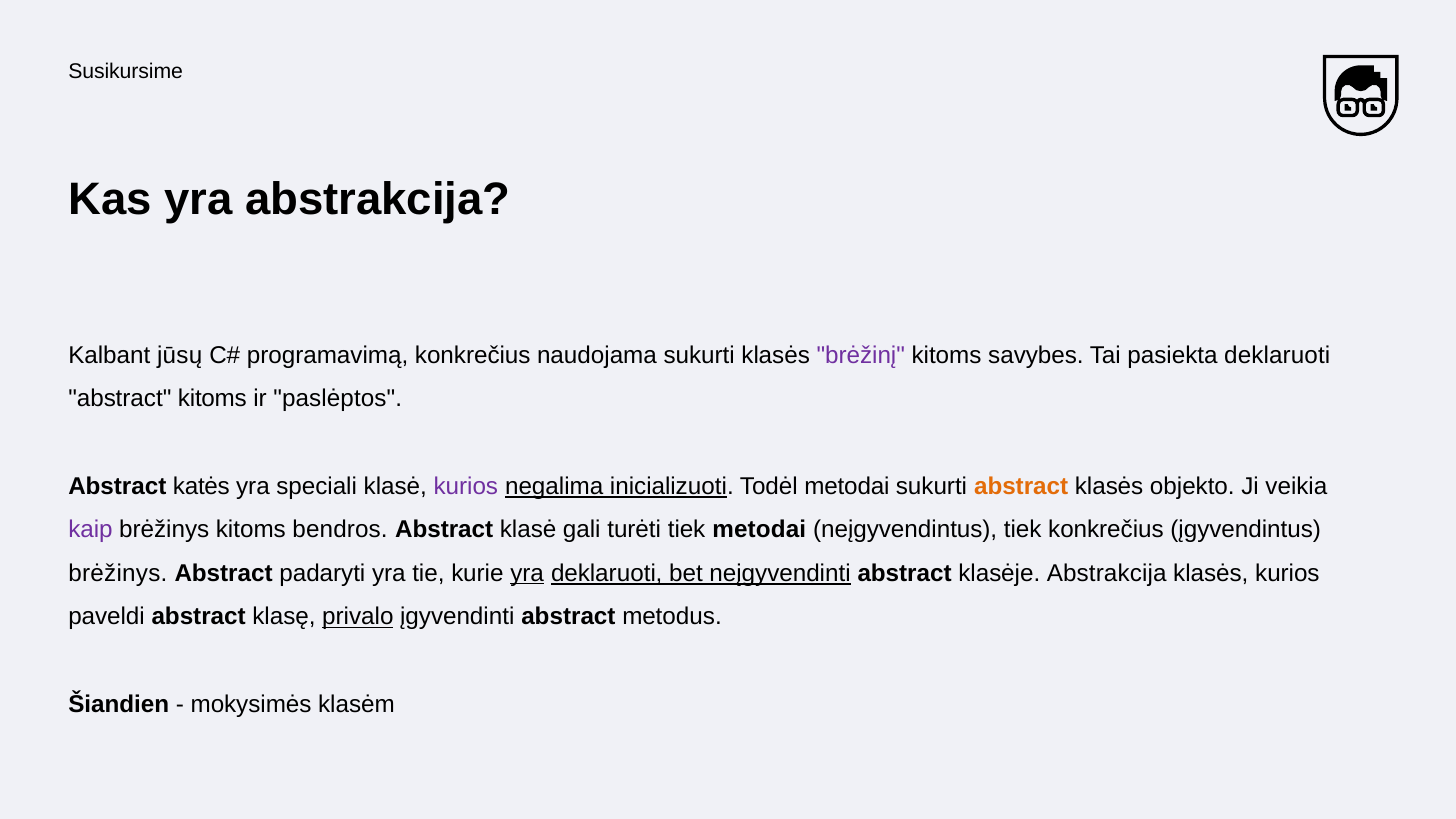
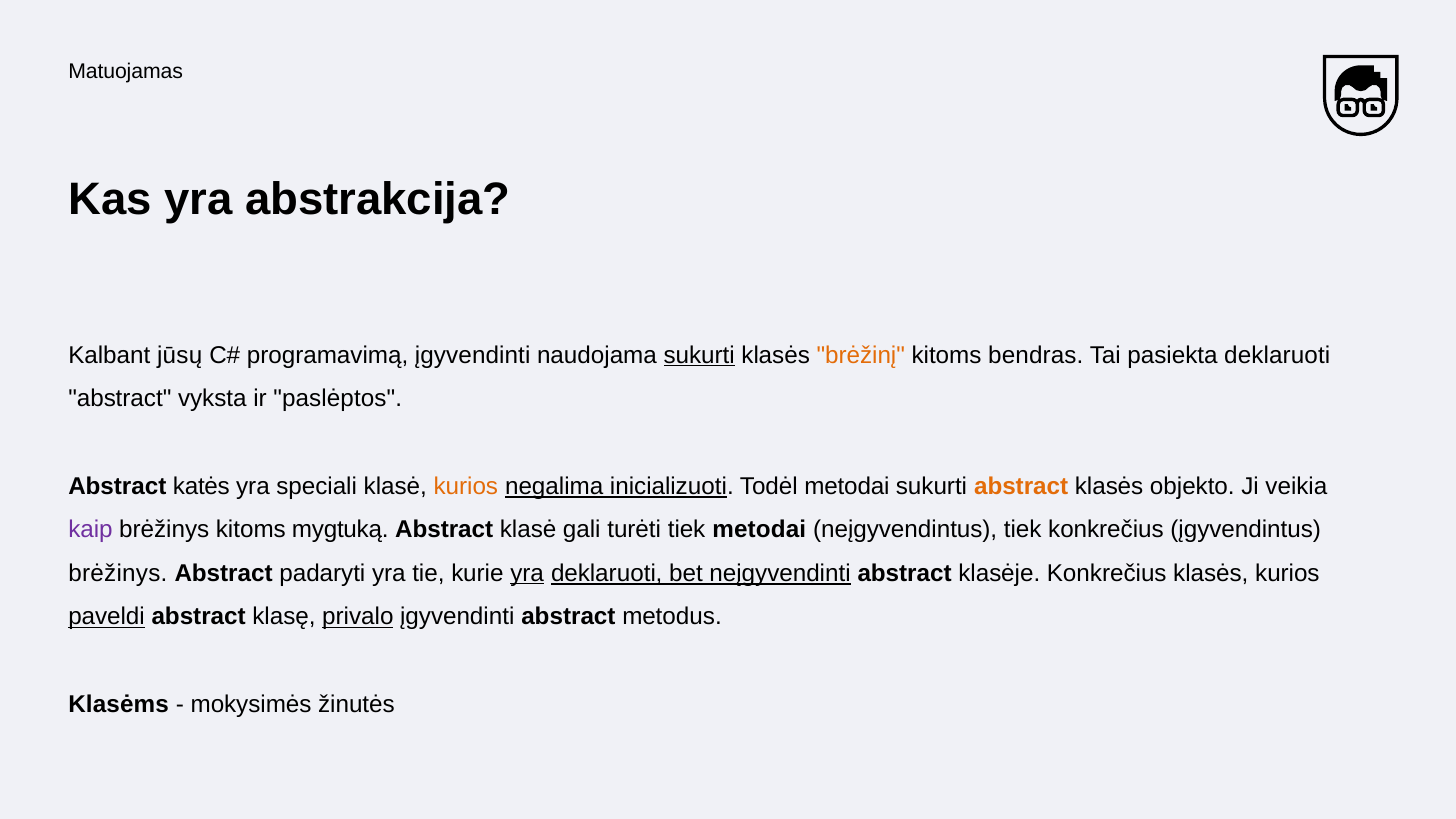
Susikursime: Susikursime -> Matuojamas
programavimą konkrečius: konkrečius -> įgyvendinti
sukurti at (699, 355) underline: none -> present
brėžinį colour: purple -> orange
savybes: savybes -> bendras
abstract kitoms: kitoms -> vyksta
kurios at (466, 486) colour: purple -> orange
bendros: bendros -> mygtuką
klasėje Abstrakcija: Abstrakcija -> Konkrečius
paveldi underline: none -> present
Šiandien: Šiandien -> Klasėms
klasėm: klasėm -> žinutės
